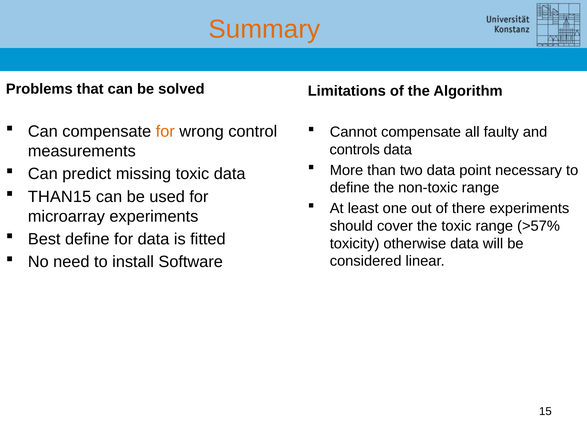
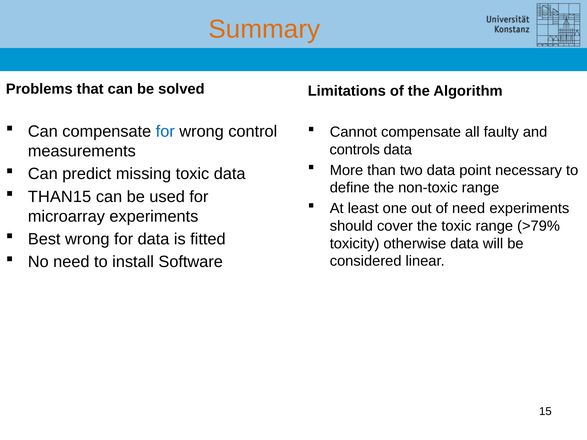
for at (165, 132) colour: orange -> blue
of there: there -> need
>57%: >57% -> >79%
Best define: define -> wrong
